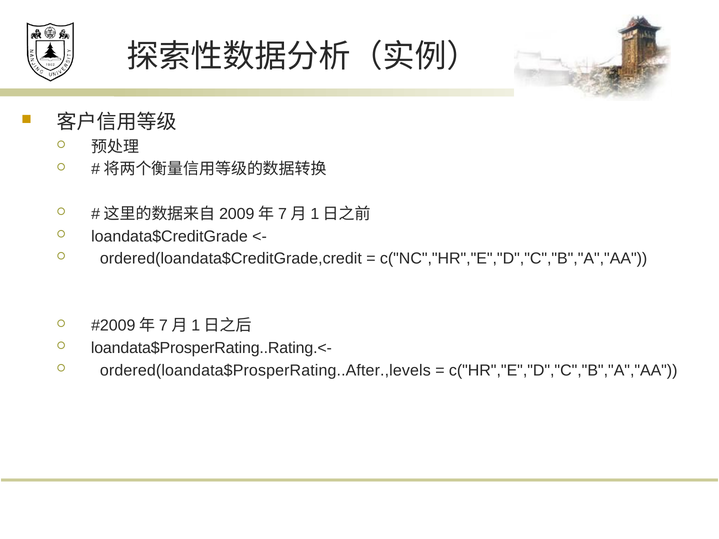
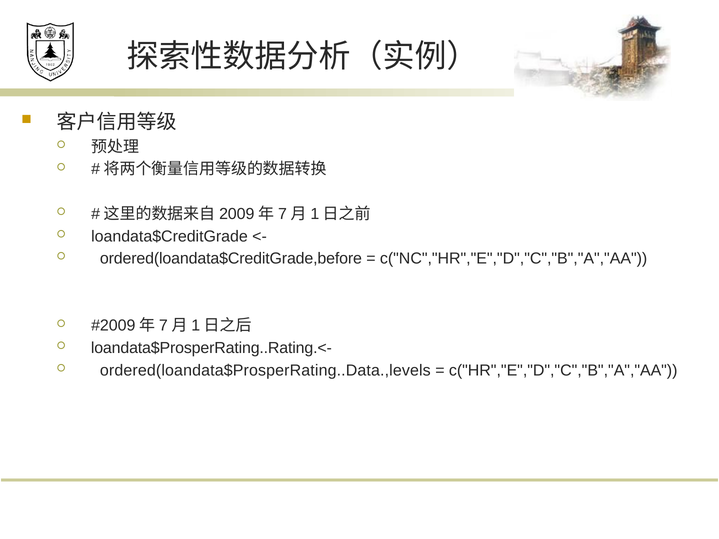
ordered(loandata$CreditGrade,credit: ordered(loandata$CreditGrade,credit -> ordered(loandata$CreditGrade,before
ordered(loandata$ProsperRating..After.,levels: ordered(loandata$ProsperRating..After.,levels -> ordered(loandata$ProsperRating..Data.,levels
